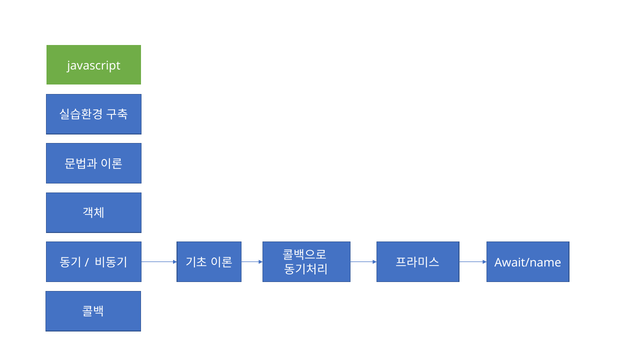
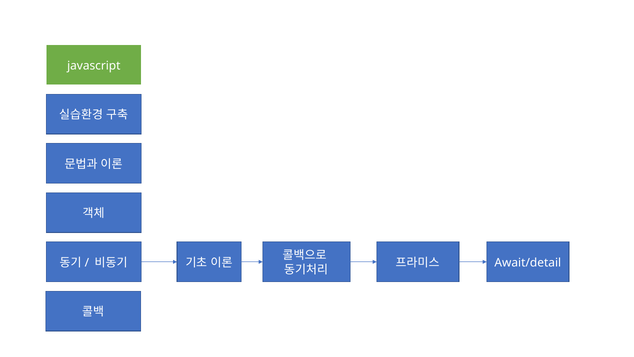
Await/name: Await/name -> Await/detail
